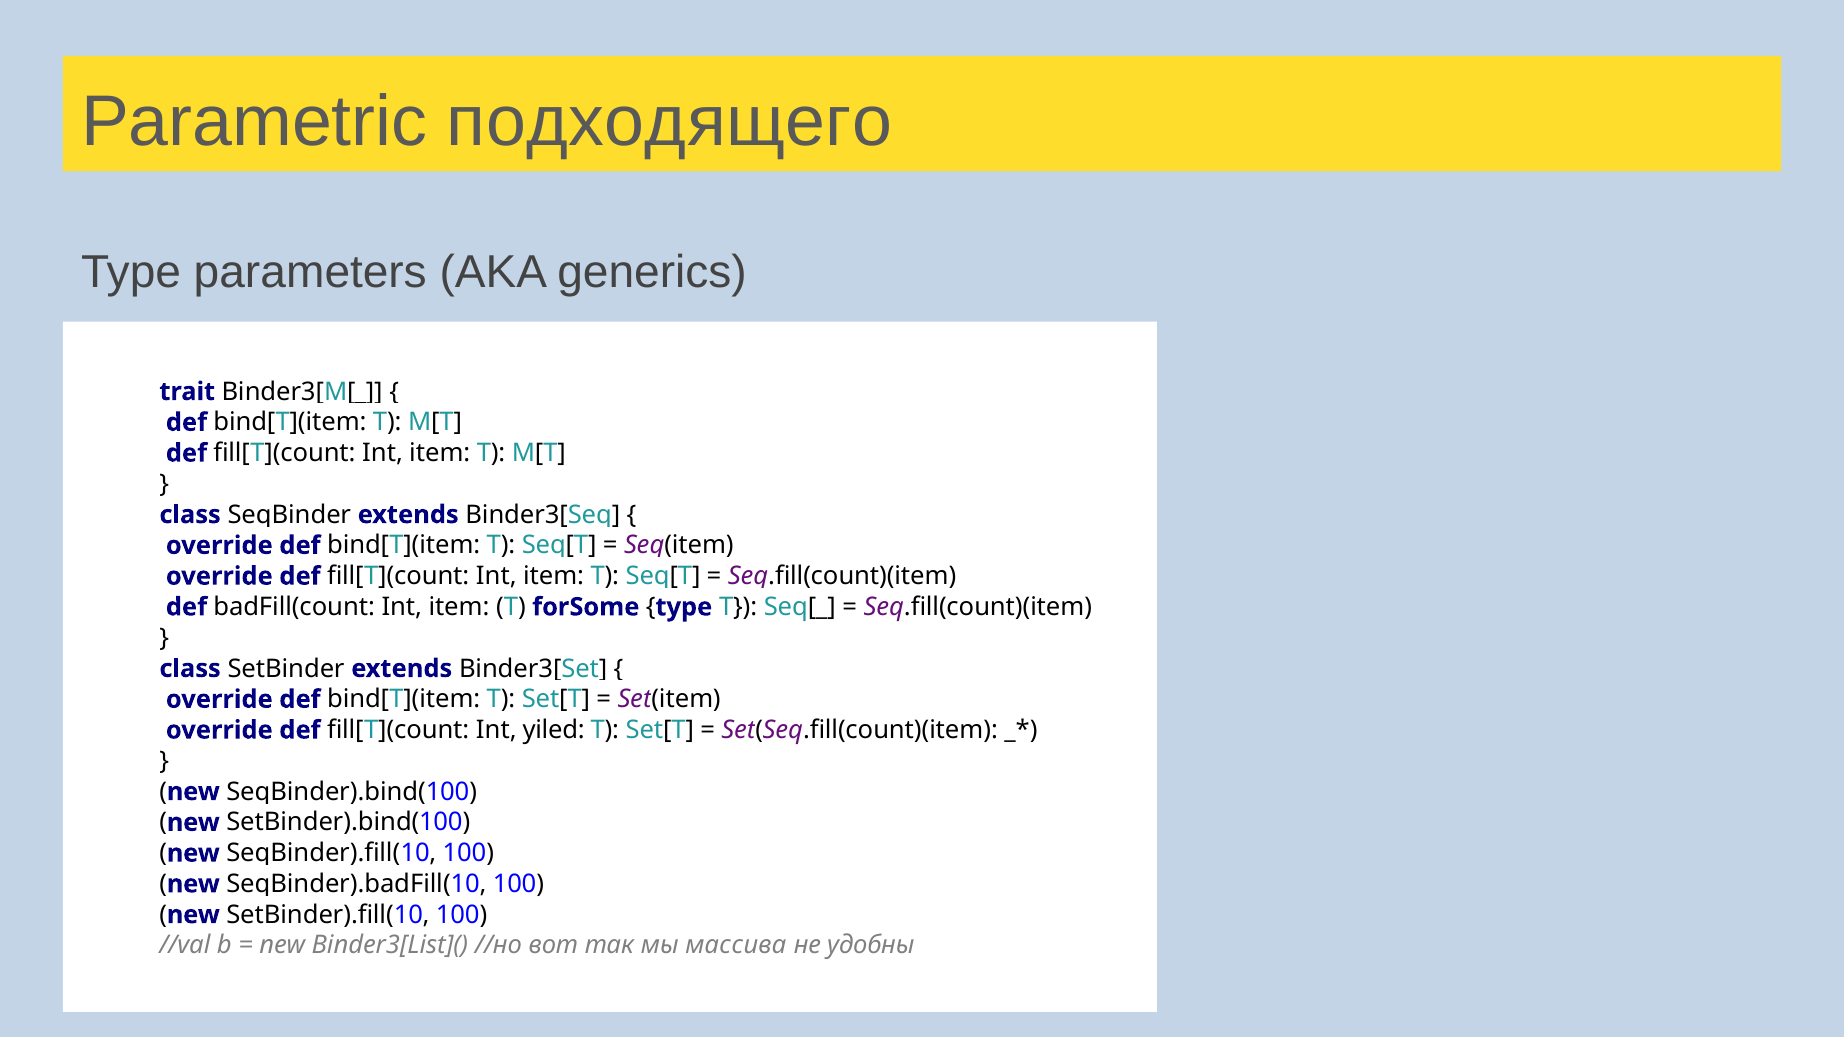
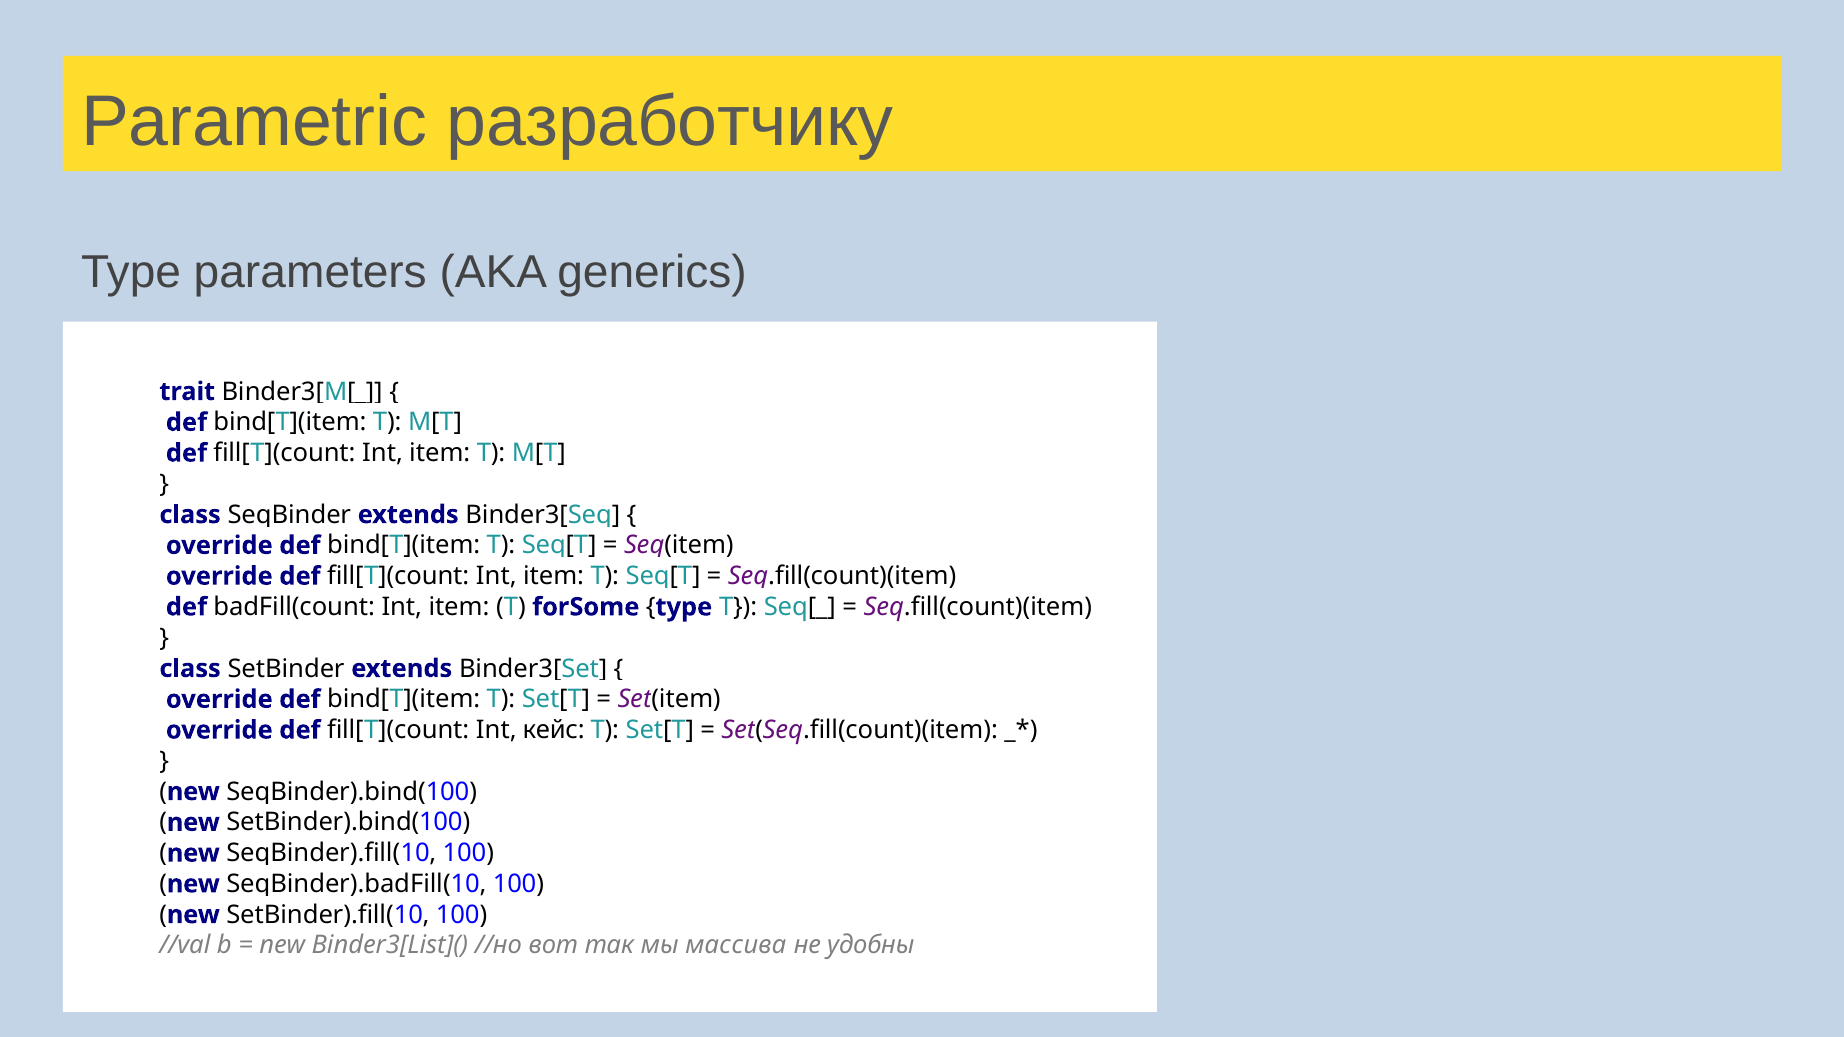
подходящего: подходящего -> разработчику
yiled: yiled -> кейс
